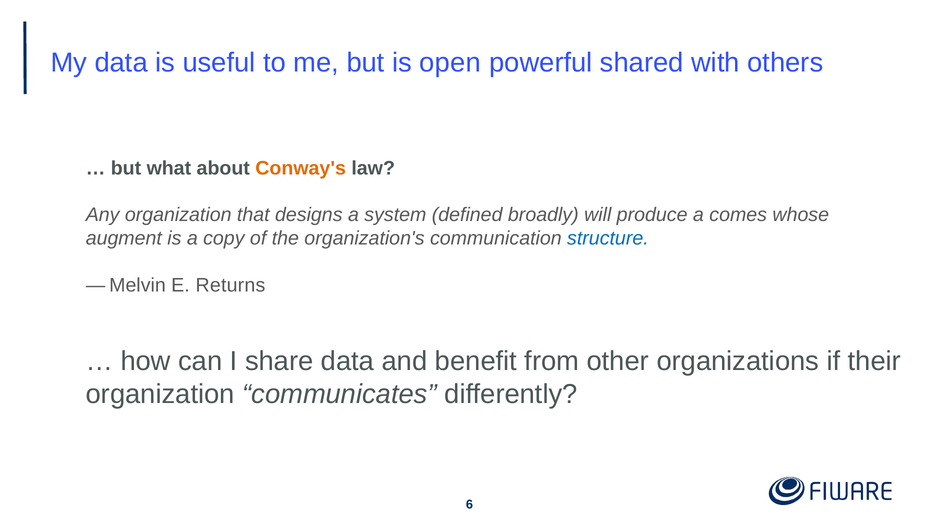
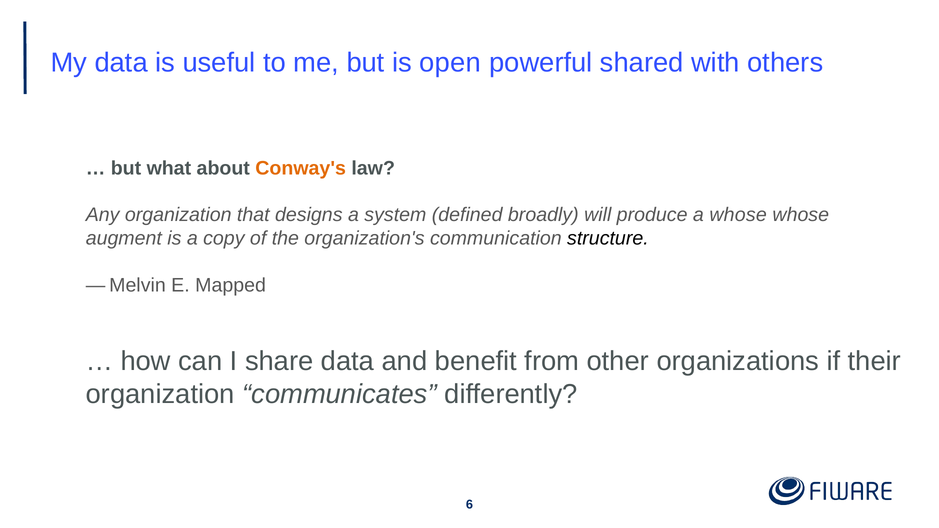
a comes: comes -> whose
structure colour: blue -> black
Returns: Returns -> Mapped
